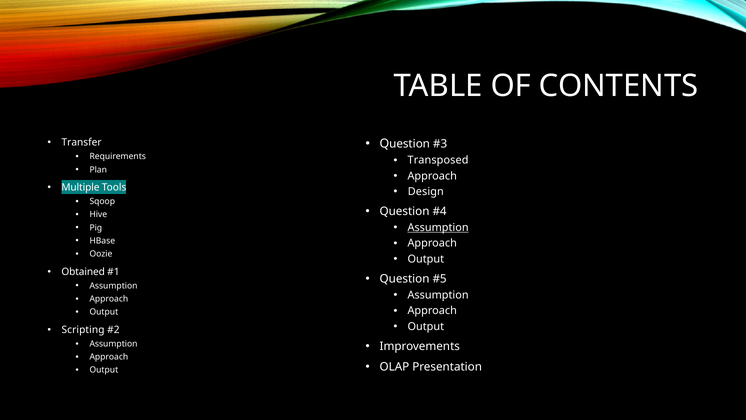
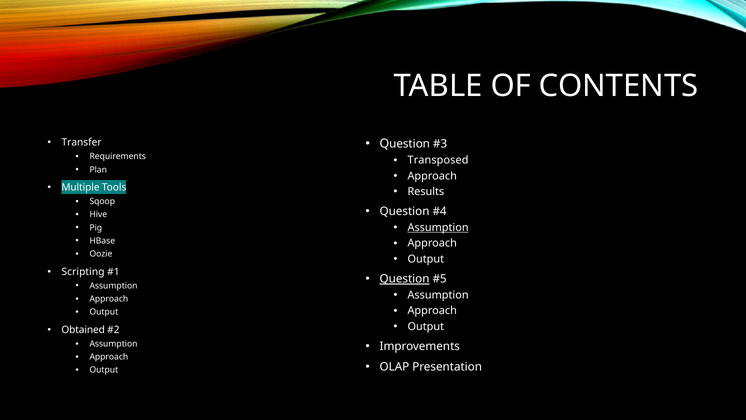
Design: Design -> Results
Obtained: Obtained -> Scripting
Question at (405, 279) underline: none -> present
Scripting: Scripting -> Obtained
